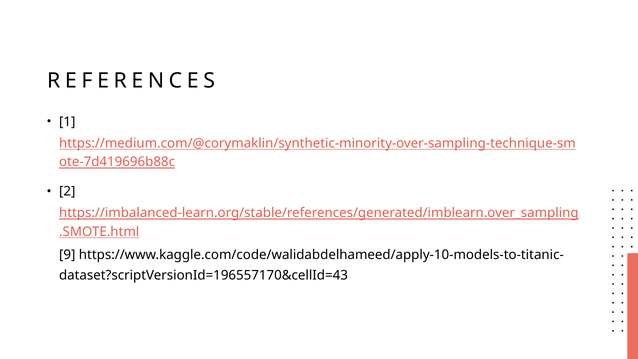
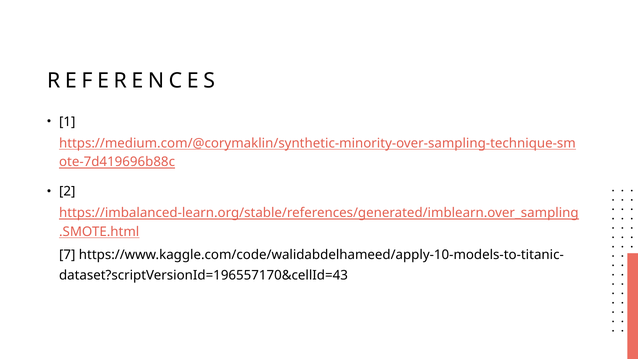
9: 9 -> 7
